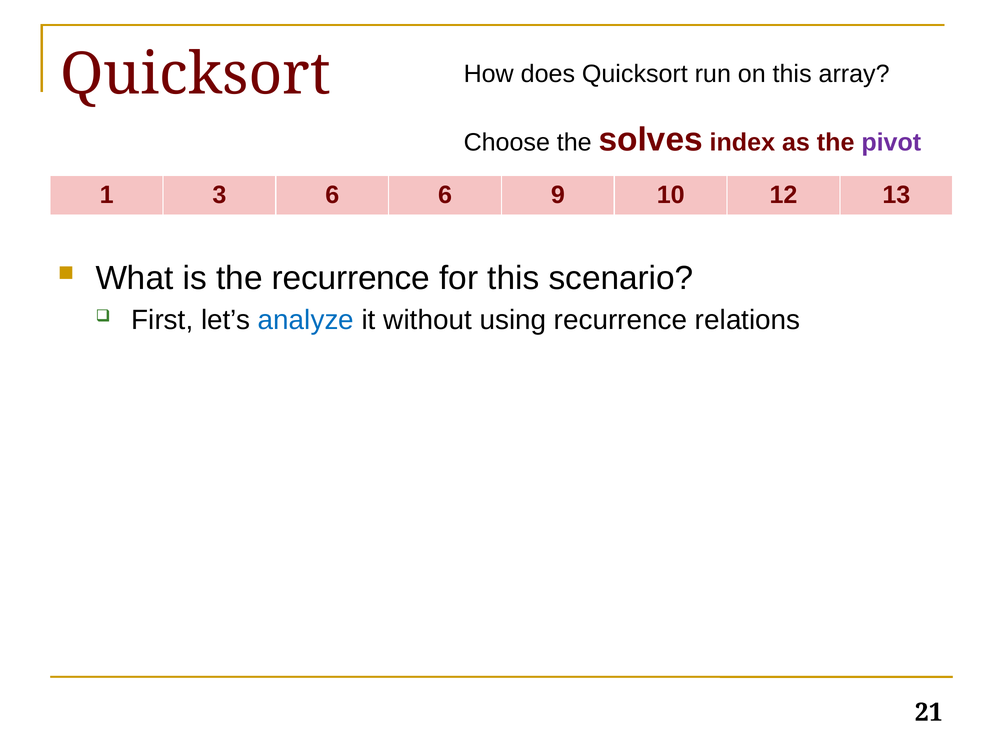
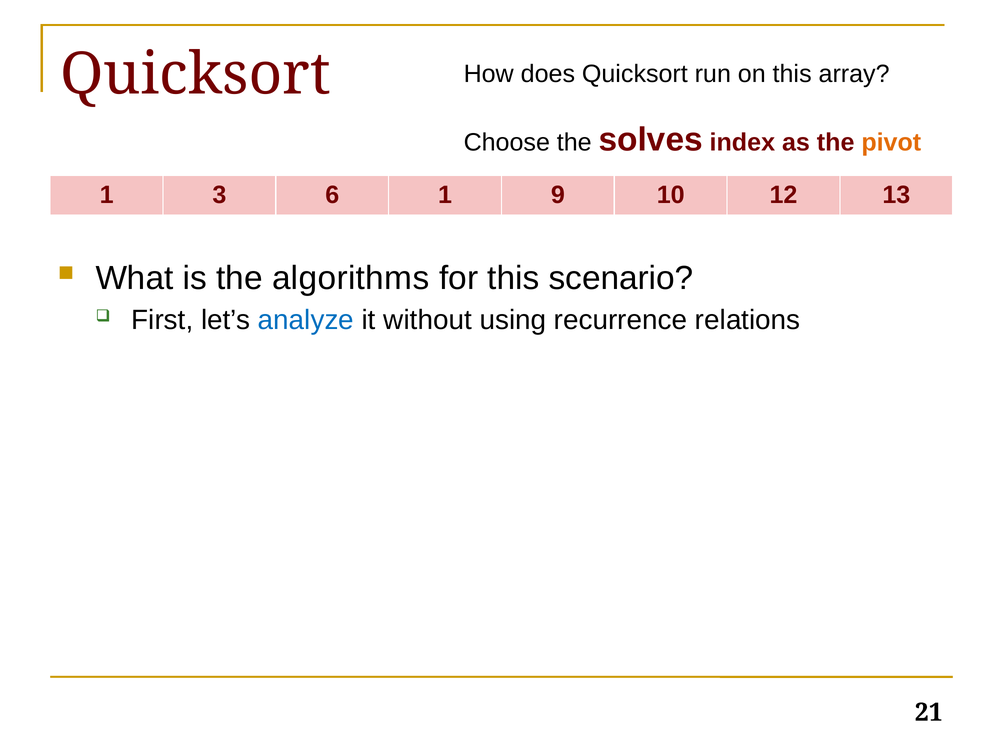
pivot colour: purple -> orange
6 6: 6 -> 1
the recurrence: recurrence -> algorithms
